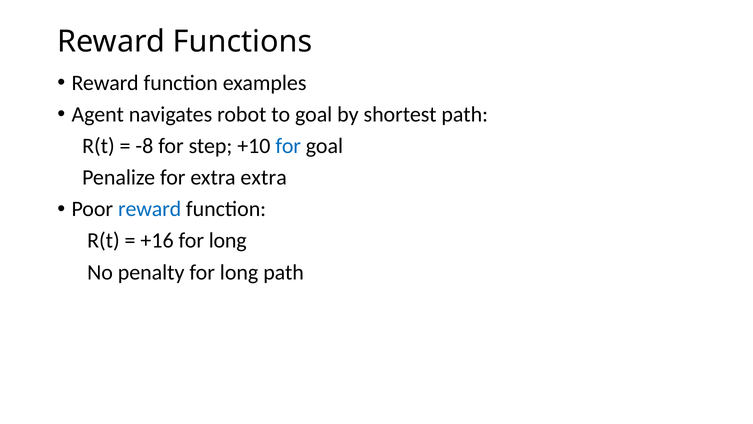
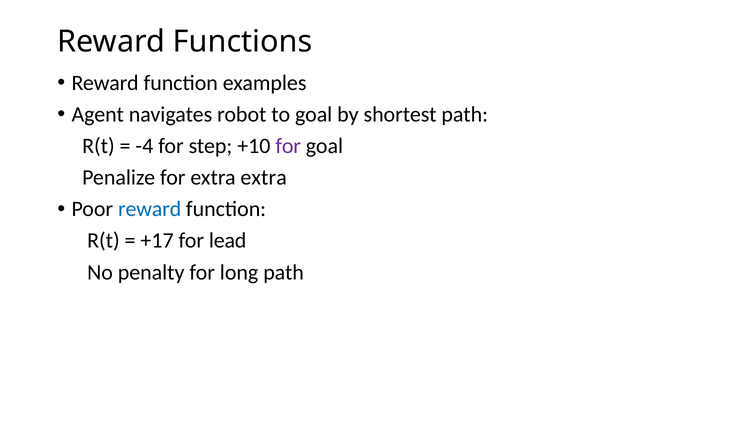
-8: -8 -> -4
for at (288, 146) colour: blue -> purple
+16: +16 -> +17
long at (228, 240): long -> lead
